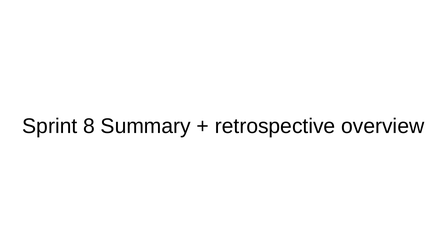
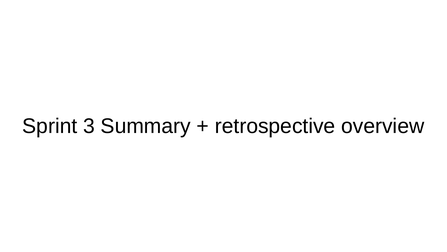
8: 8 -> 3
